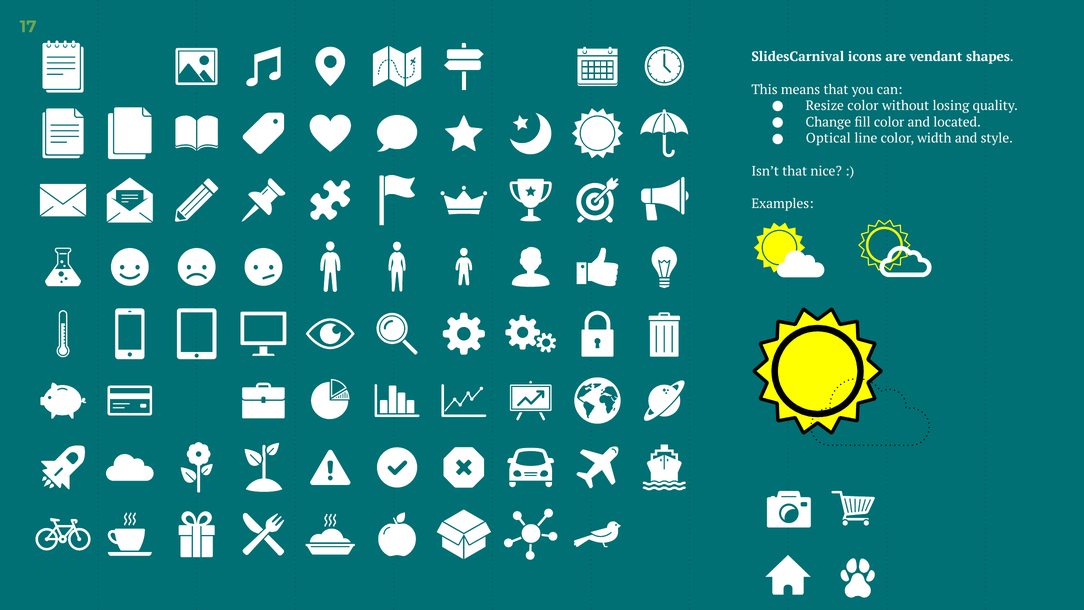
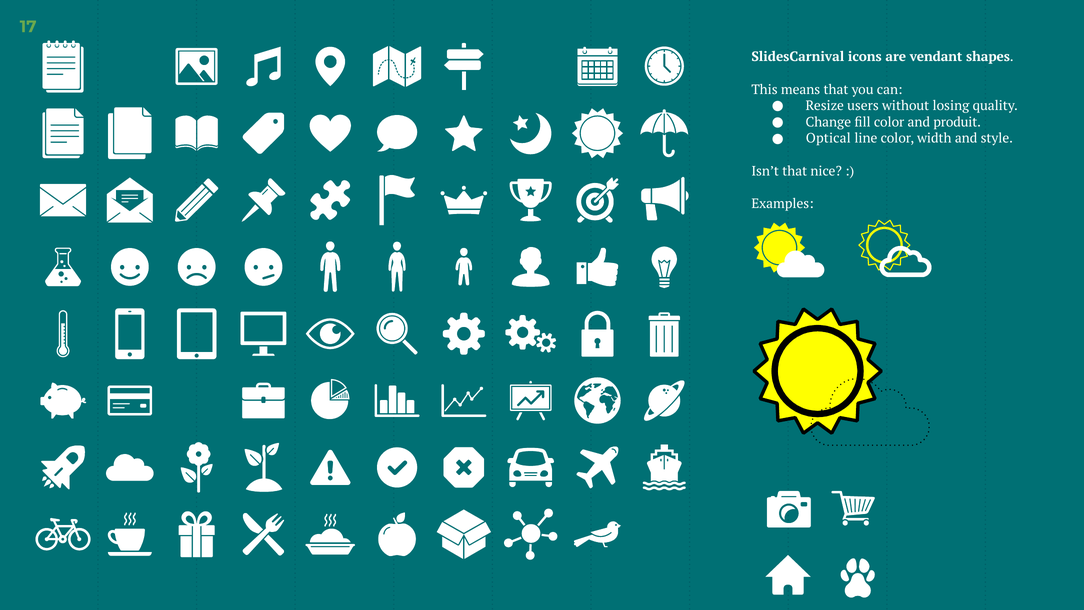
Resize color: color -> users
located: located -> produit
